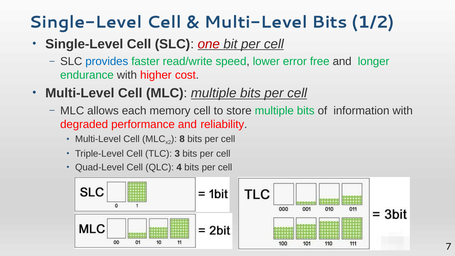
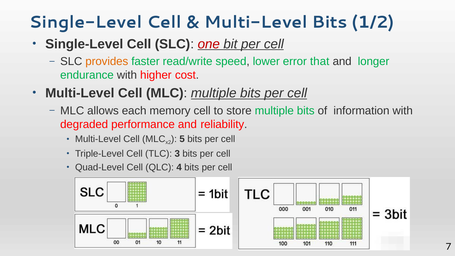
provides colour: blue -> orange
free: free -> that
8: 8 -> 5
